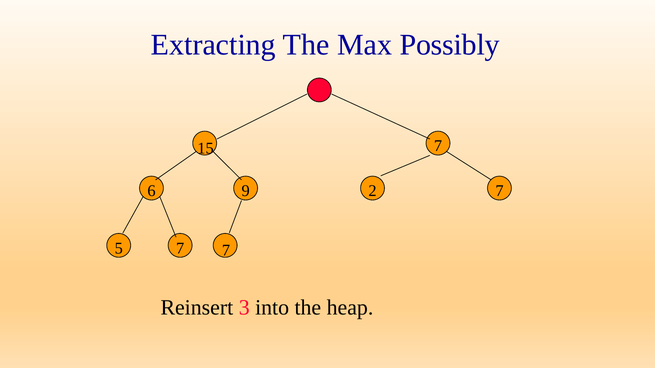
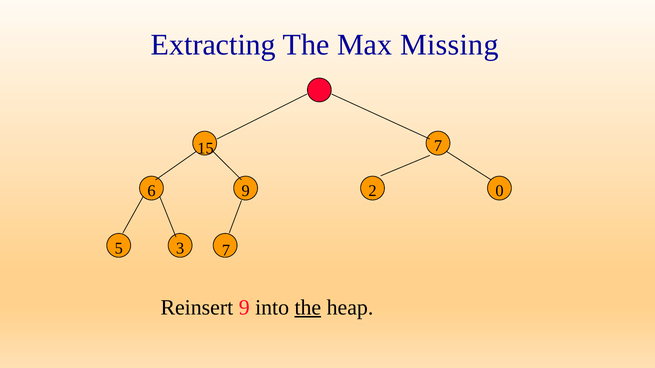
Possibly: Possibly -> Missing
2 7: 7 -> 0
5 7: 7 -> 3
Reinsert 3: 3 -> 9
the at (308, 308) underline: none -> present
